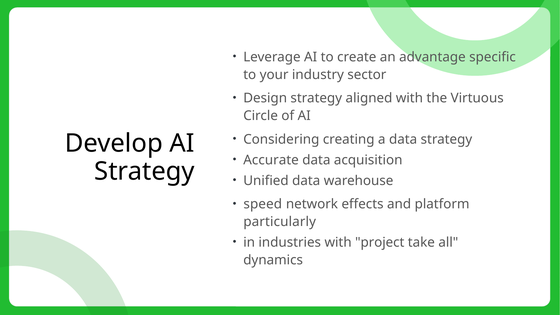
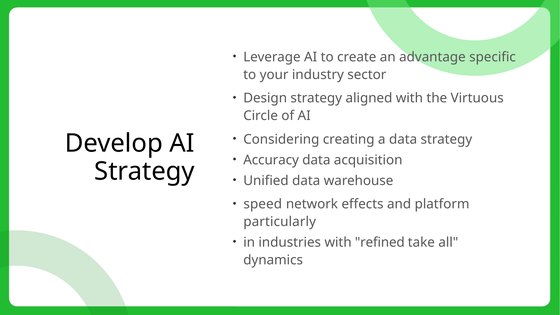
Accurate: Accurate -> Accuracy
project: project -> refined
